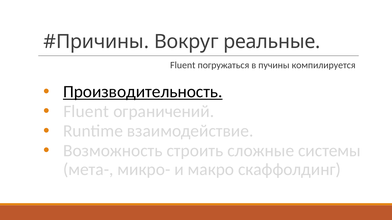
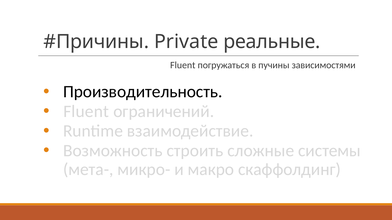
Вокруг: Вокруг -> Private
компилируется: компилируется -> зависимостями
Производительность underline: present -> none
